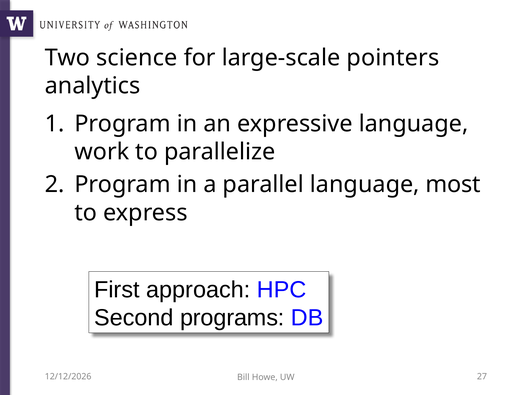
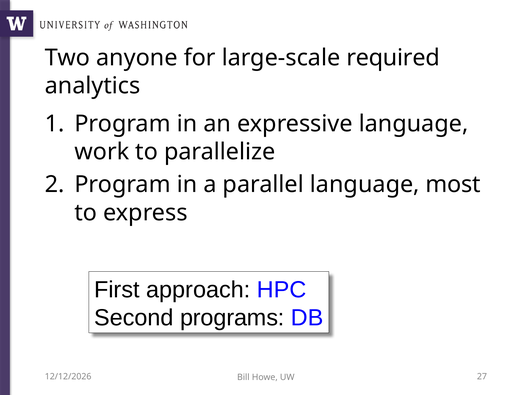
science: science -> anyone
pointers: pointers -> required
